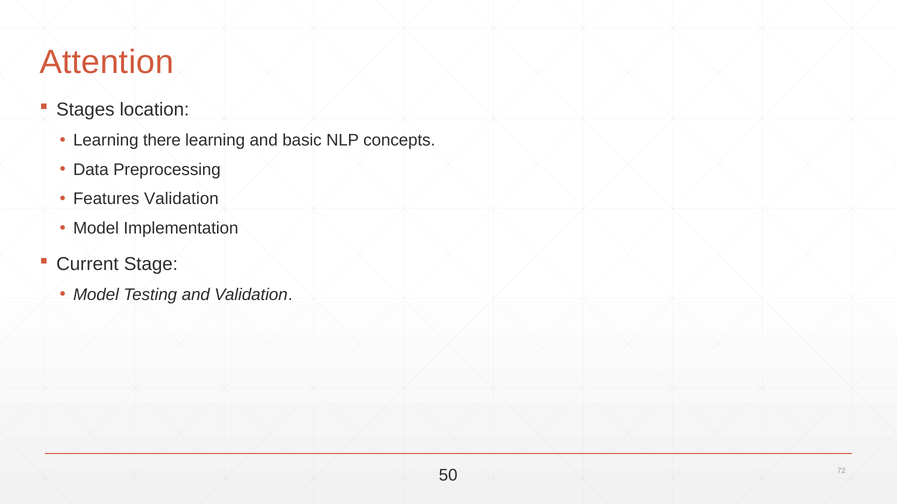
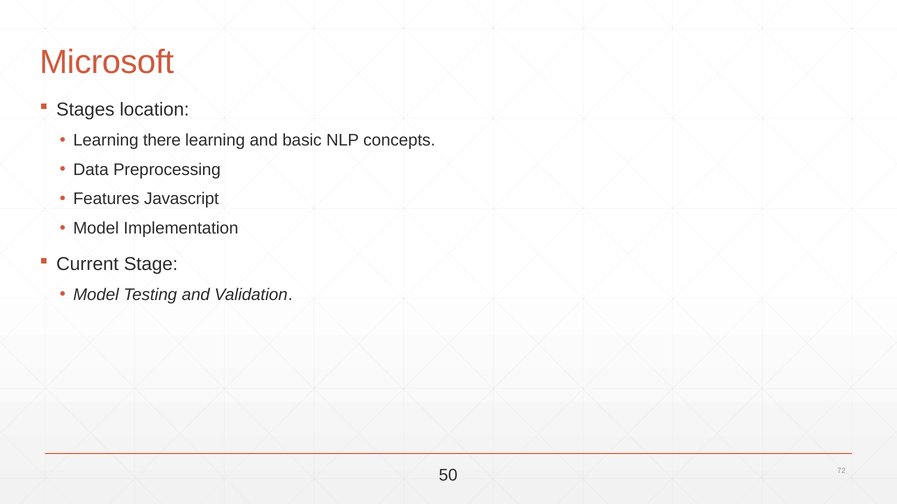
Attention: Attention -> Microsoft
Features Validation: Validation -> Javascript
